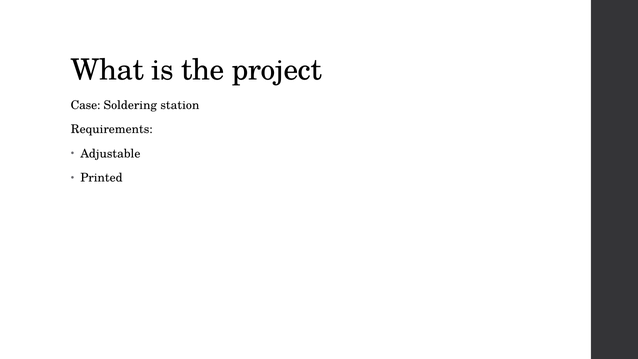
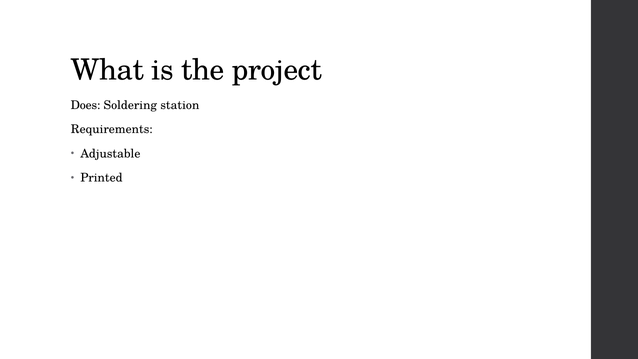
Case: Case -> Does
